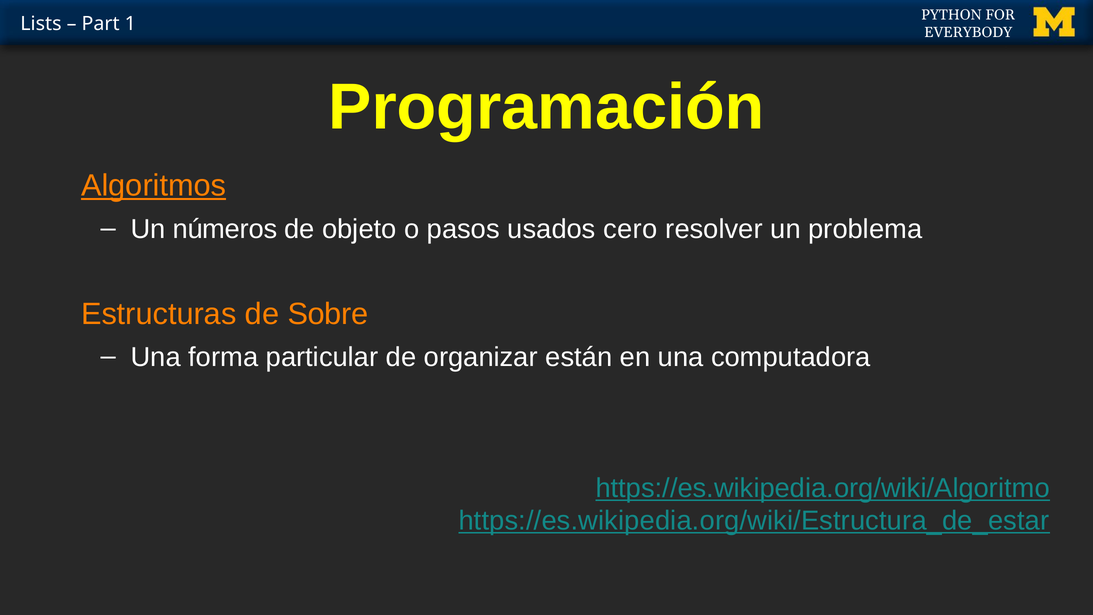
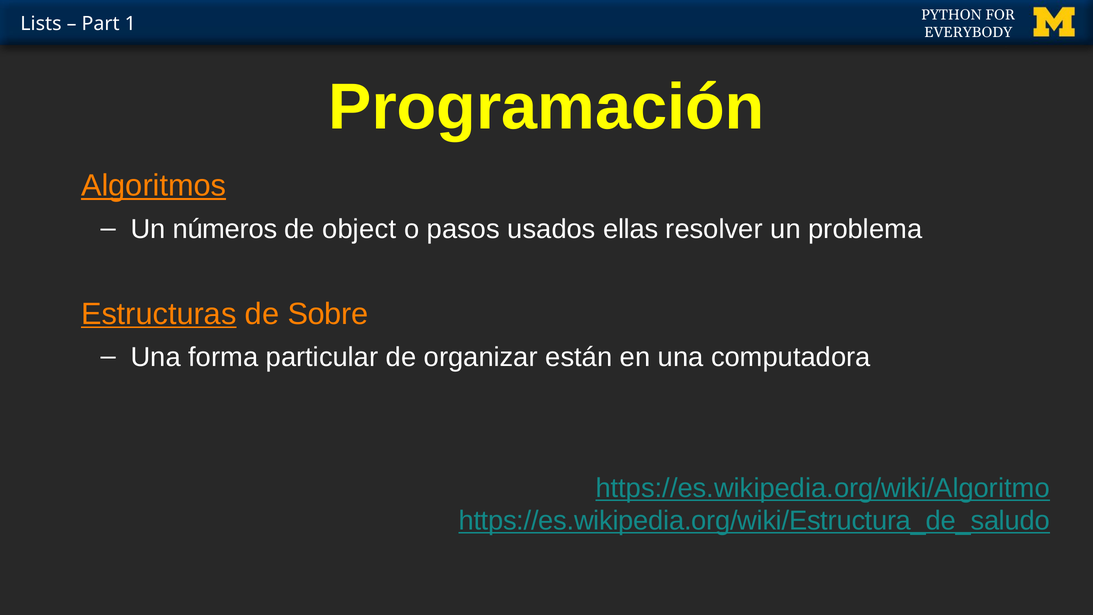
objeto: objeto -> object
cero: cero -> ellas
Estructuras underline: none -> present
https://es.wikipedia.org/wiki/Estructura_de_estar: https://es.wikipedia.org/wiki/Estructura_de_estar -> https://es.wikipedia.org/wiki/Estructura_de_saludo
